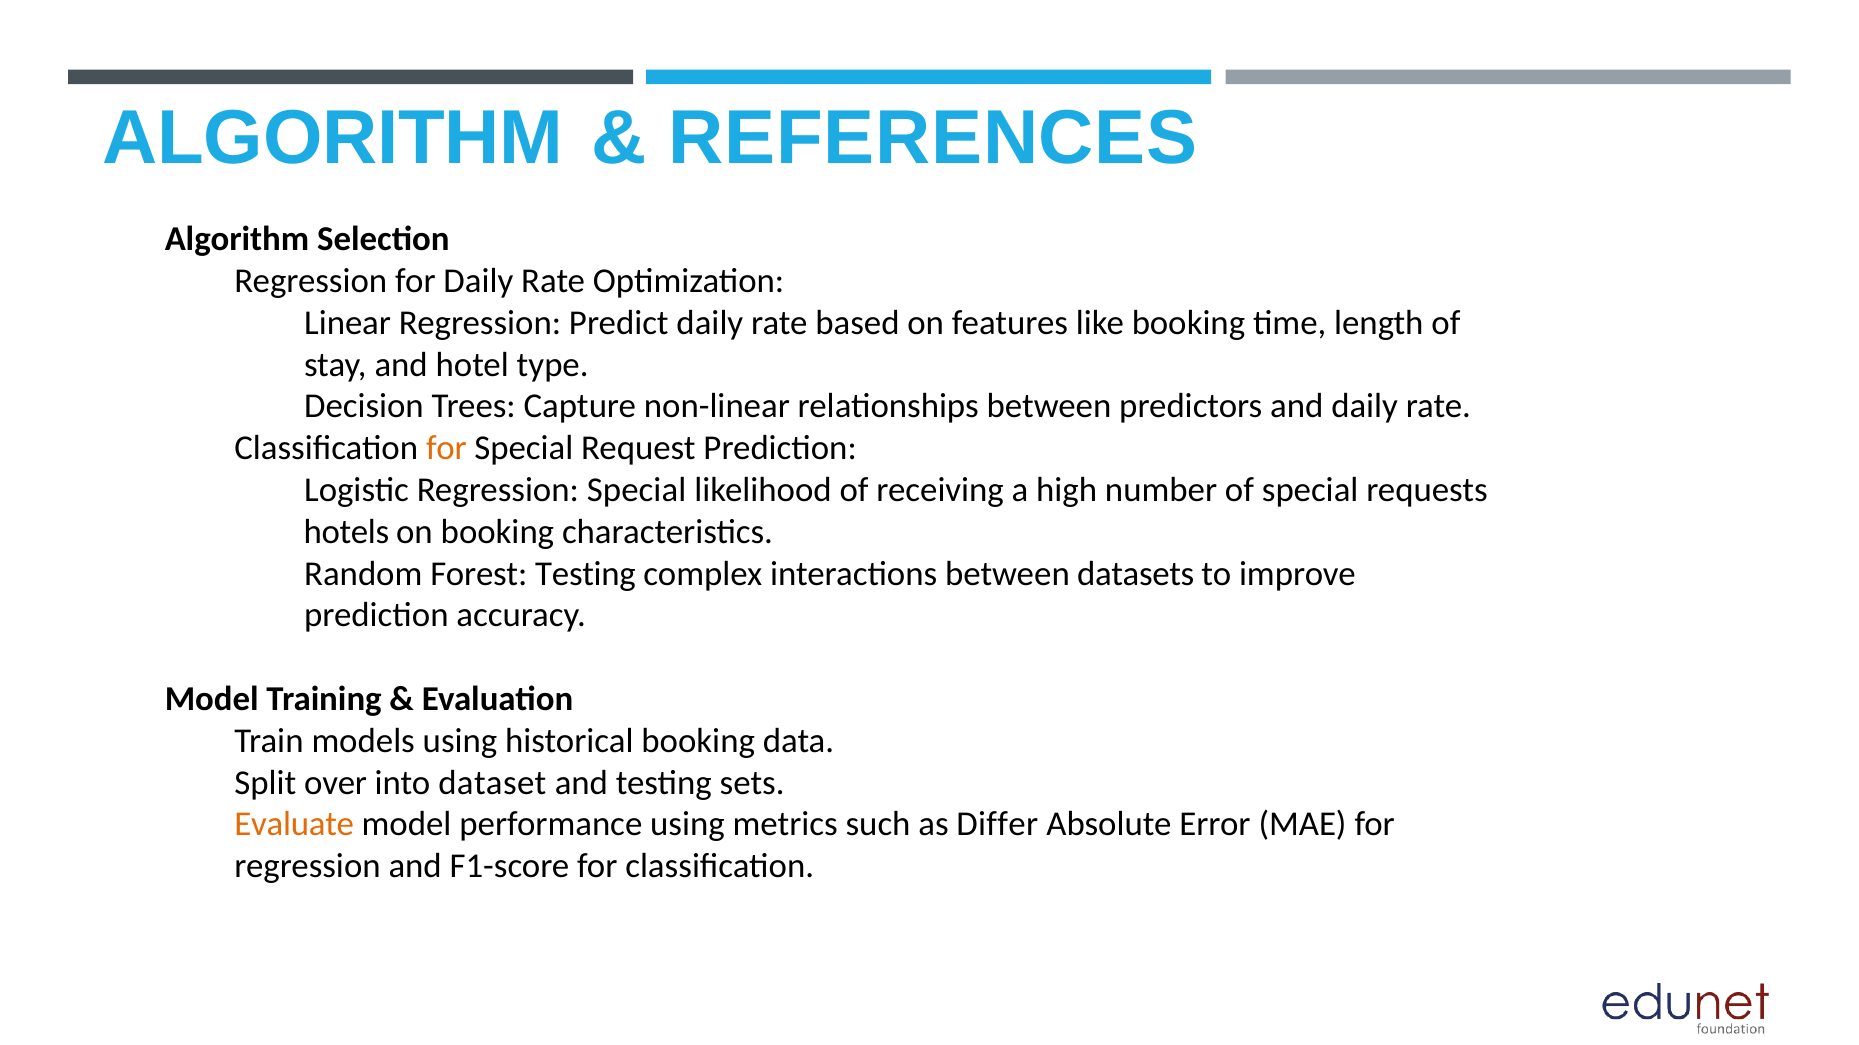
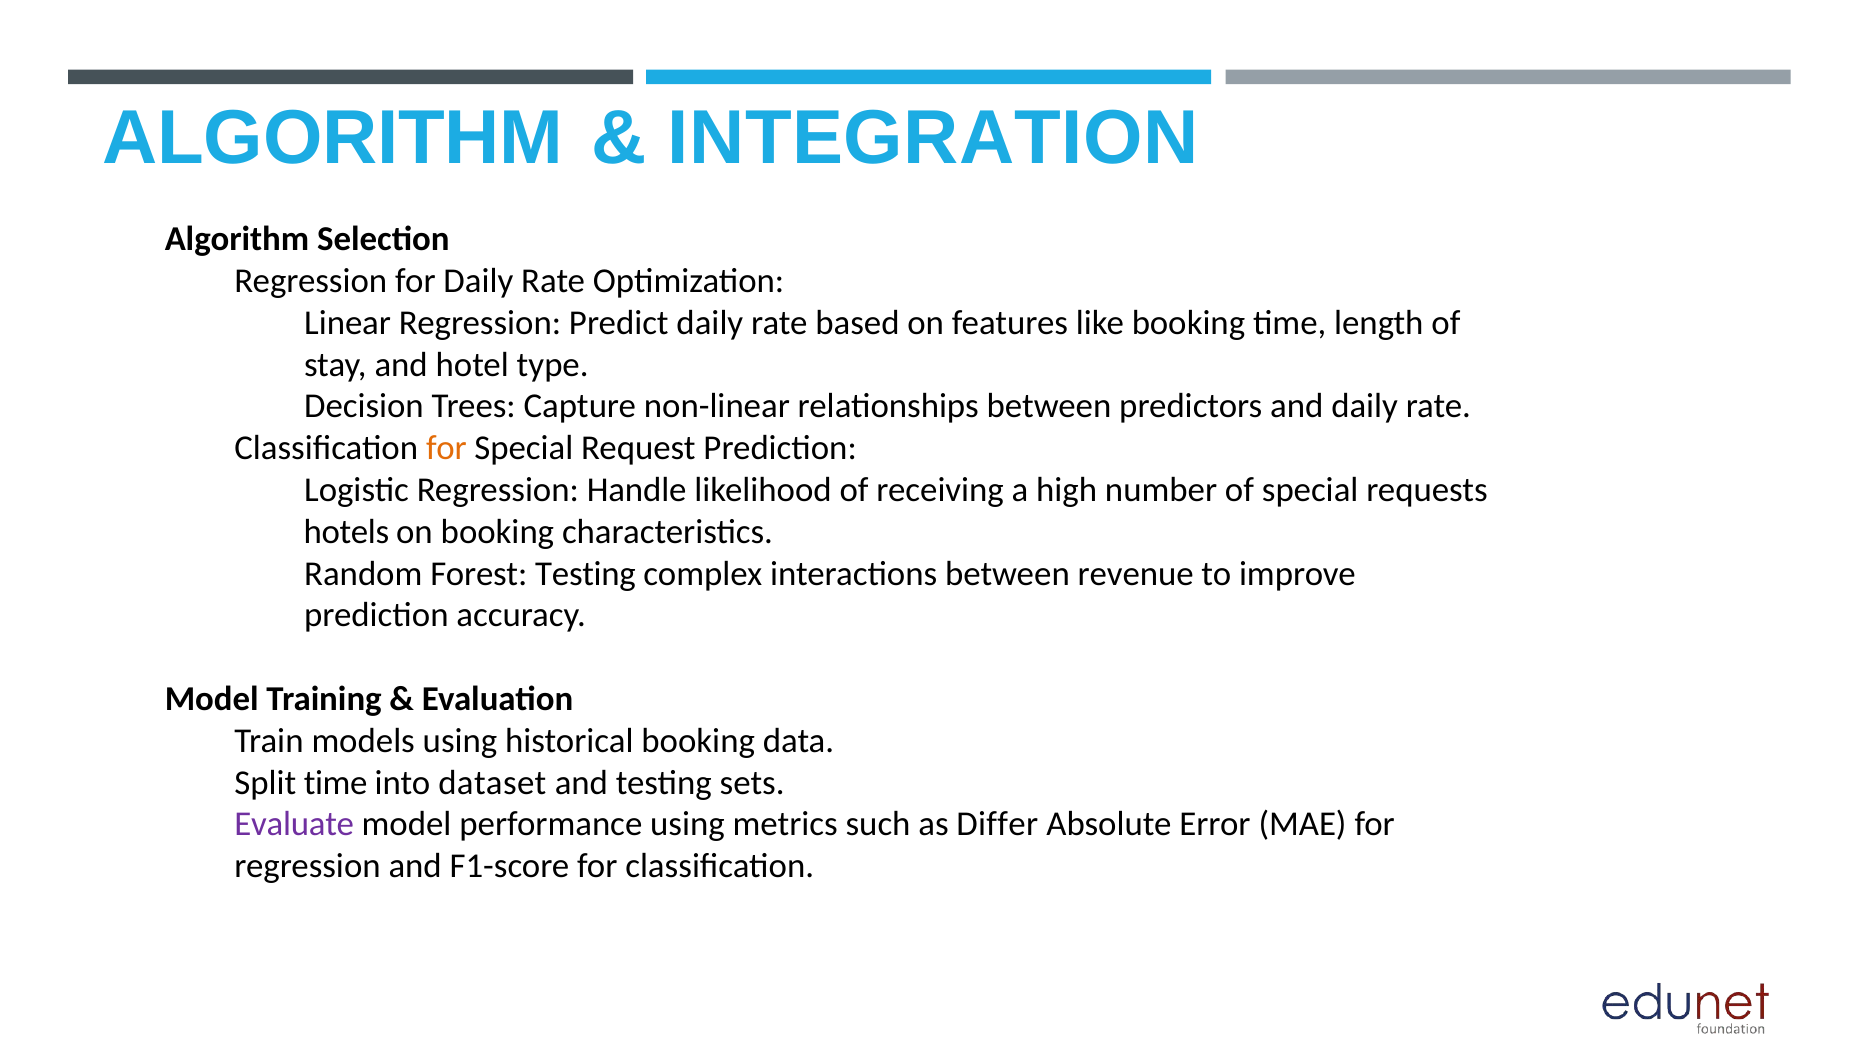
REFERENCES: REFERENCES -> INTEGRATION
Regression Special: Special -> Handle
datasets: datasets -> revenue
Split over: over -> time
Evaluate colour: orange -> purple
